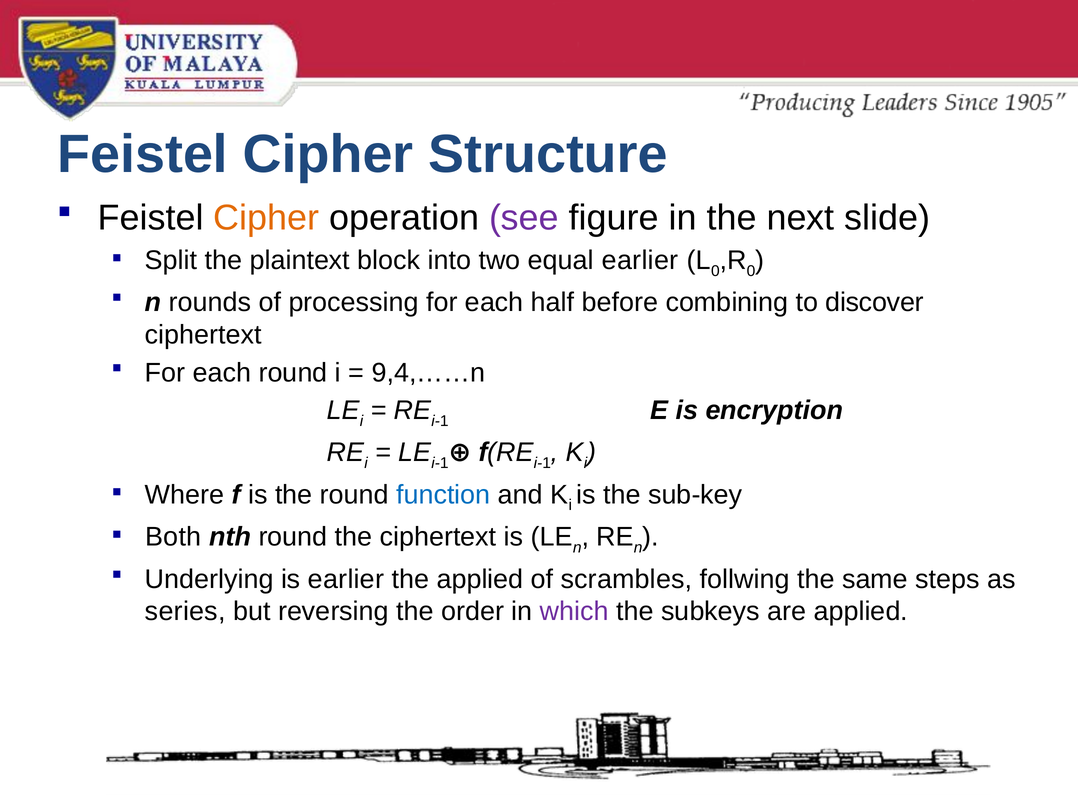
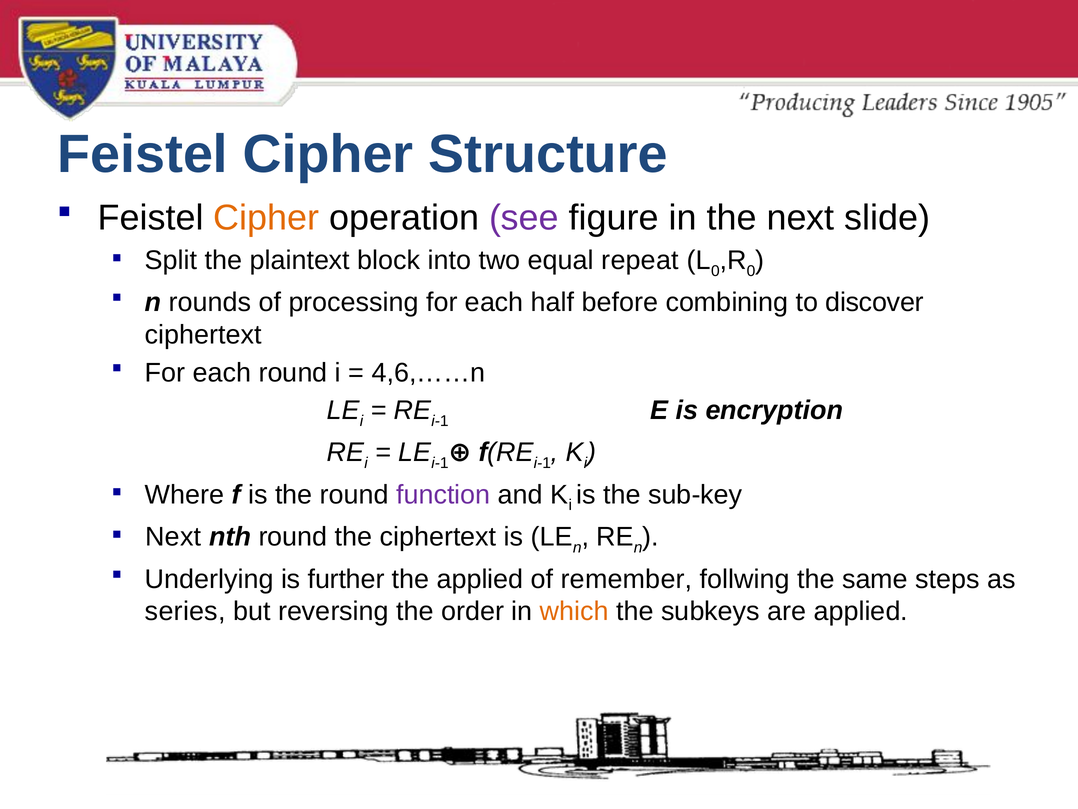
equal earlier: earlier -> repeat
9,4,……n: 9,4,……n -> 4,6,……n
function colour: blue -> purple
Both at (173, 537): Both -> Next
is earlier: earlier -> further
scrambles: scrambles -> remember
which colour: purple -> orange
